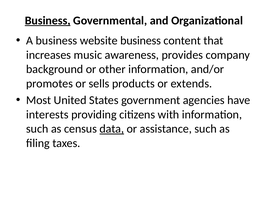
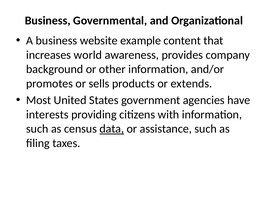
Business at (48, 20) underline: present -> none
website business: business -> example
music: music -> world
